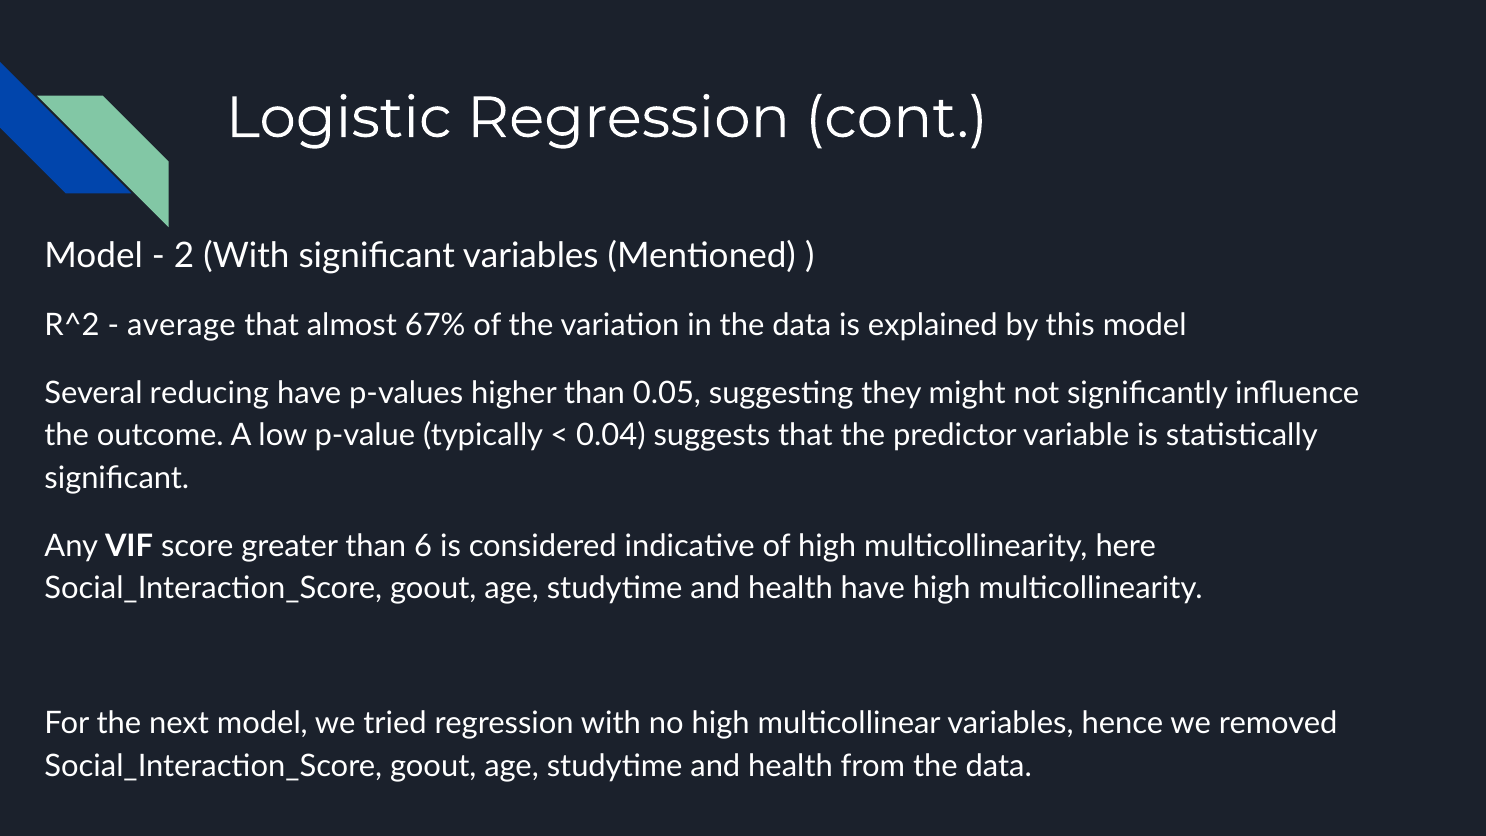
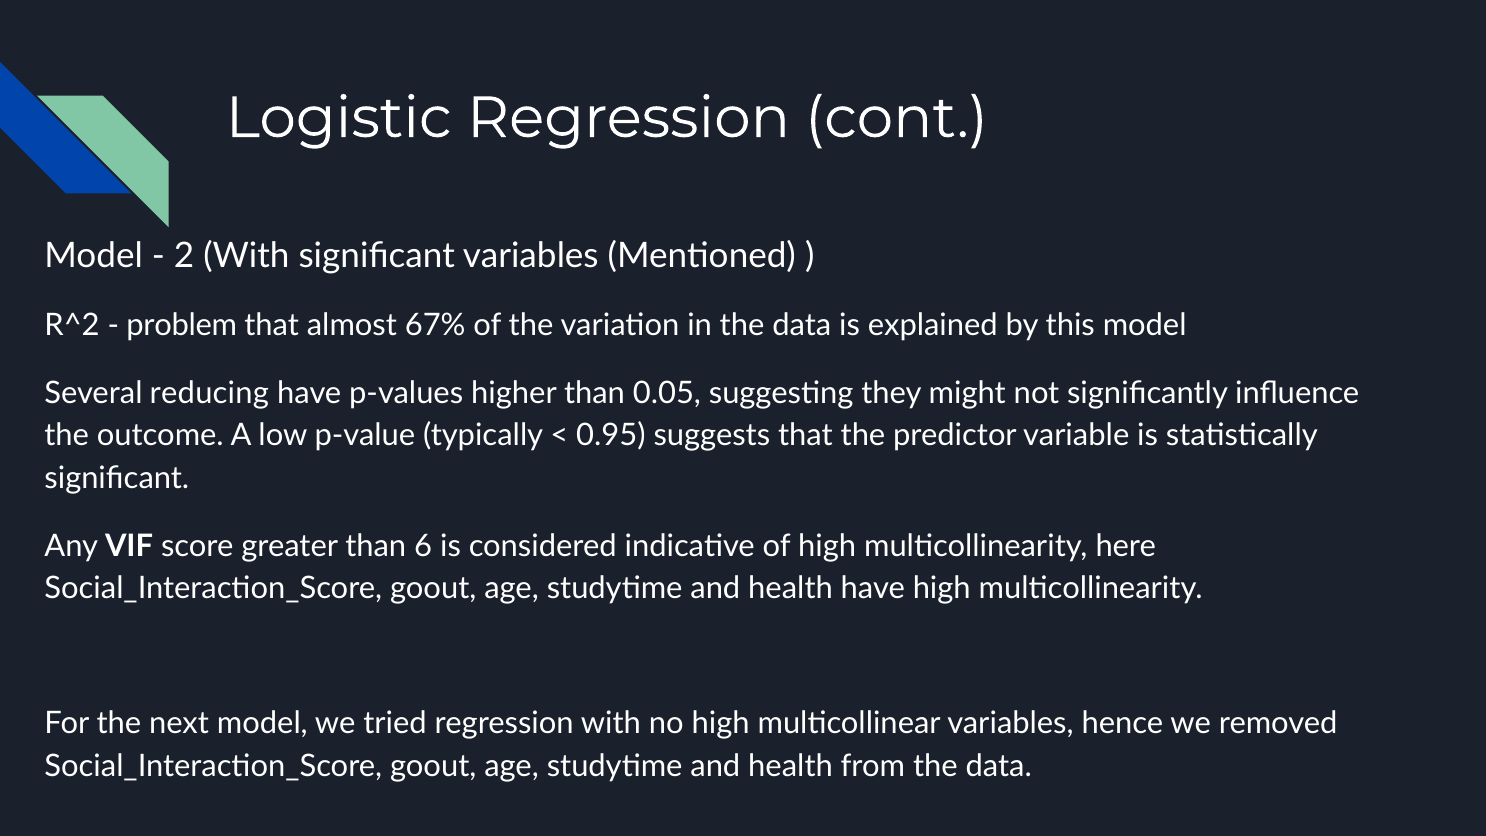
average: average -> problem
0.04: 0.04 -> 0.95
